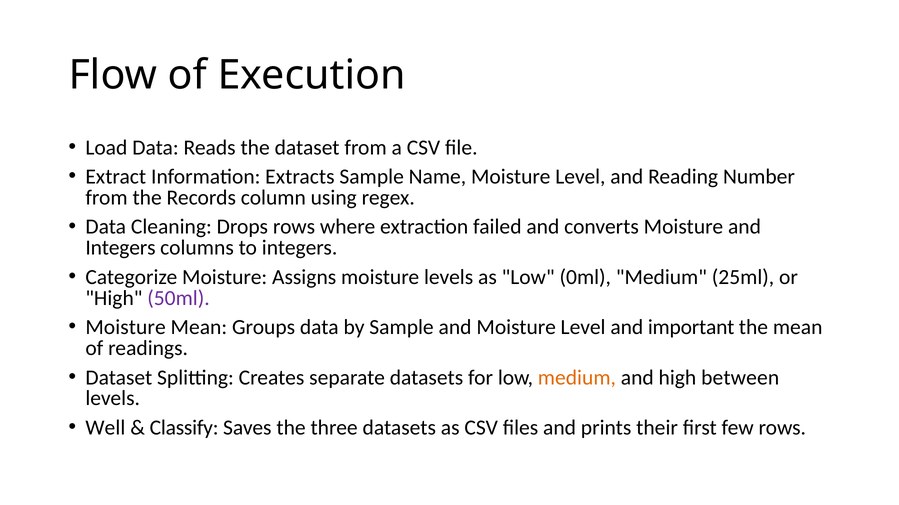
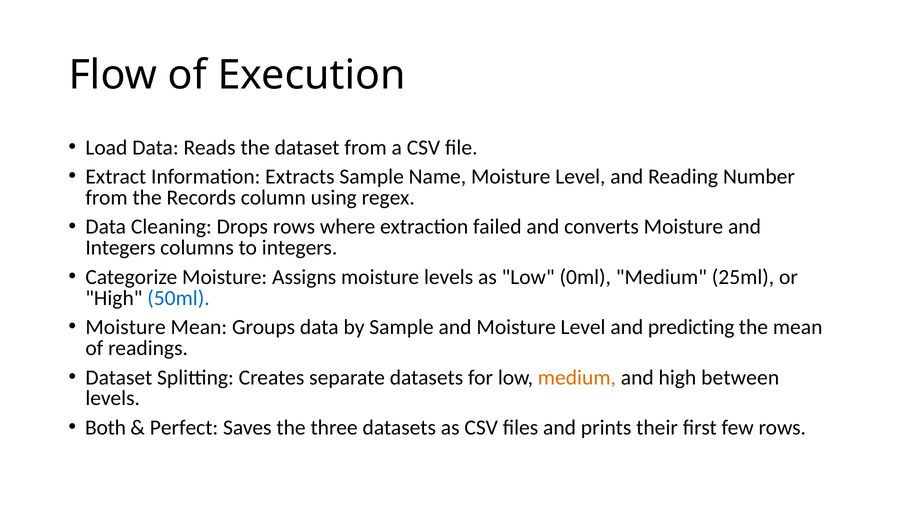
50ml colour: purple -> blue
important: important -> predicting
Well: Well -> Both
Classify: Classify -> Perfect
